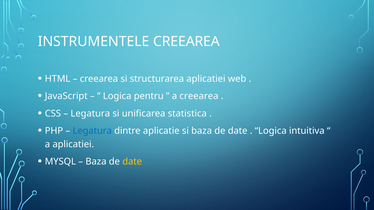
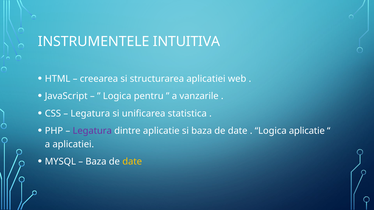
INSTRUMENTELE CREEAREA: CREEAREA -> INTUITIVA
a creearea: creearea -> vanzarile
Legatura at (92, 131) colour: blue -> purple
Logica intuitiva: intuitiva -> aplicatie
